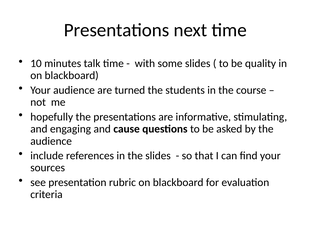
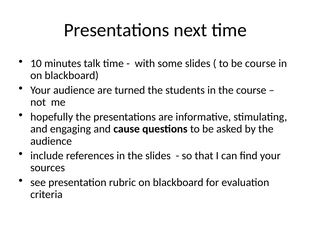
be quality: quality -> course
